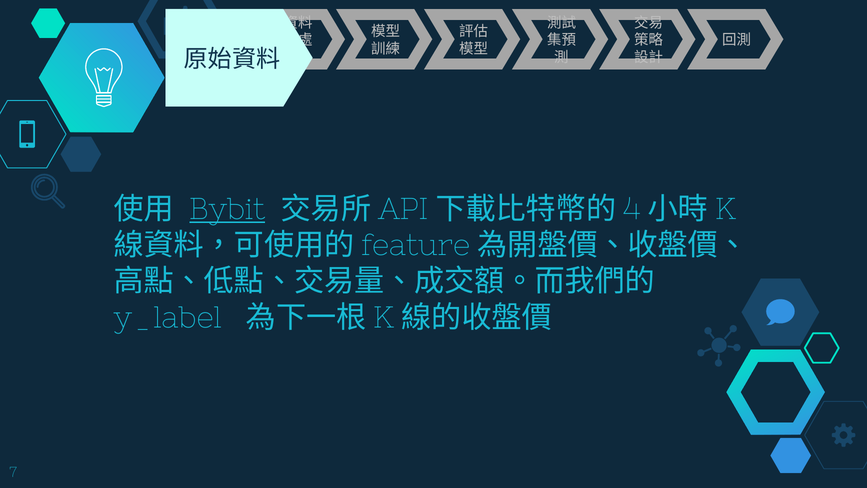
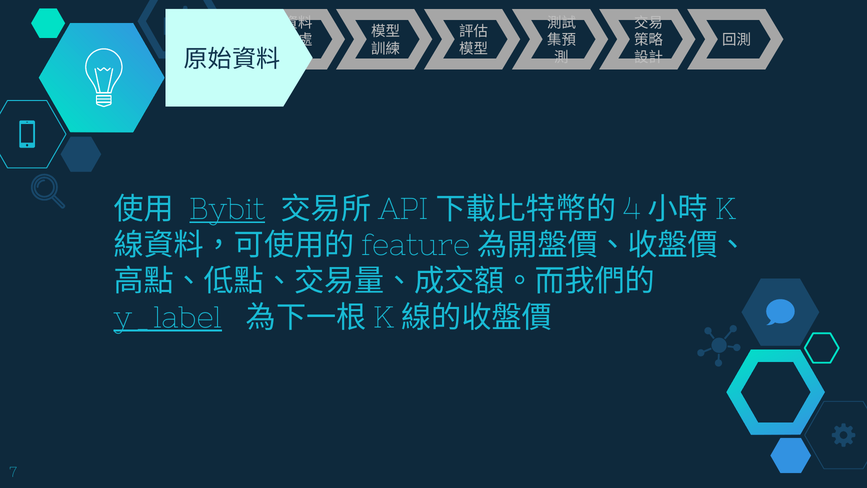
y_label underline: none -> present
